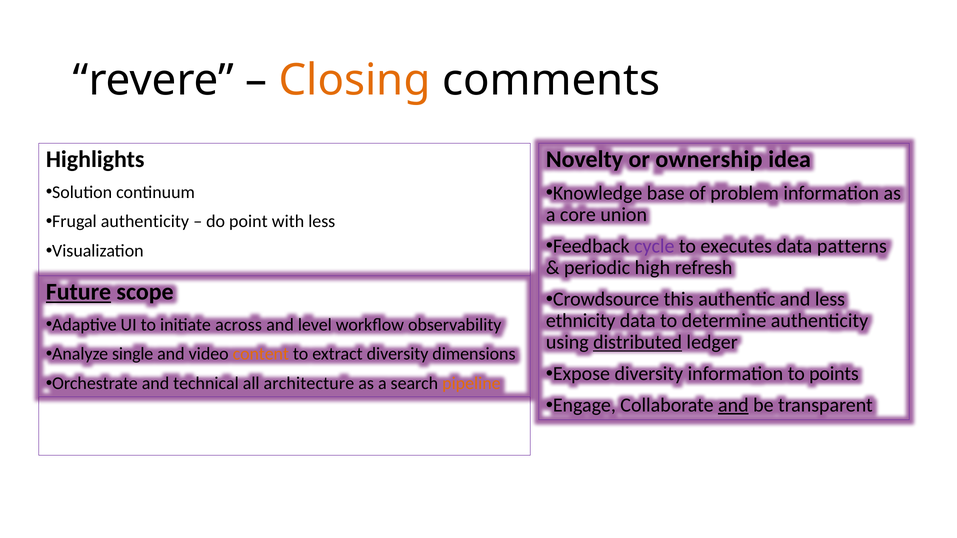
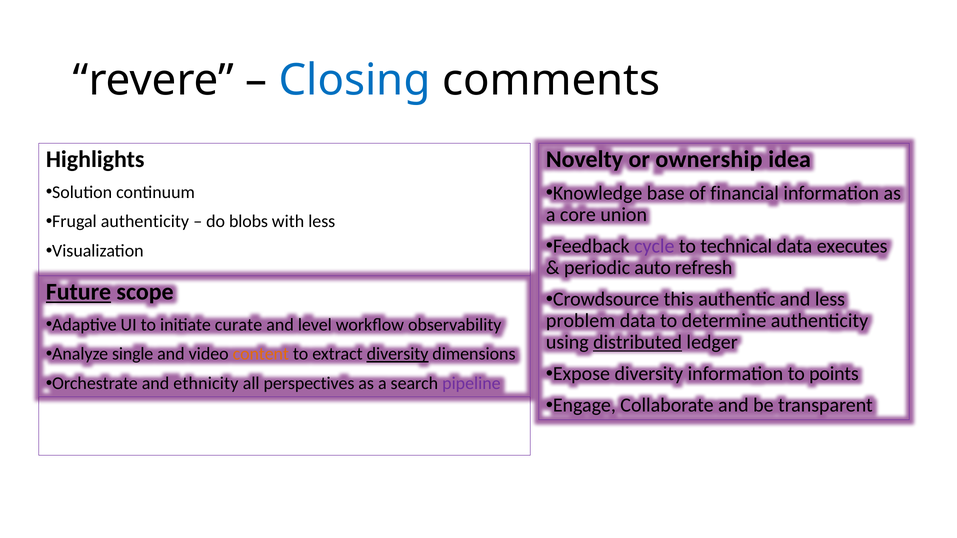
Closing colour: orange -> blue
problem: problem -> financial
point: point -> blobs
executes: executes -> technical
patterns: patterns -> executes
high: high -> auto
ethnicity: ethnicity -> problem
across: across -> curate
diversity at (398, 354) underline: none -> present
technical: technical -> ethnicity
architecture: architecture -> perspectives
pipeline colour: orange -> purple
and at (733, 405) underline: present -> none
